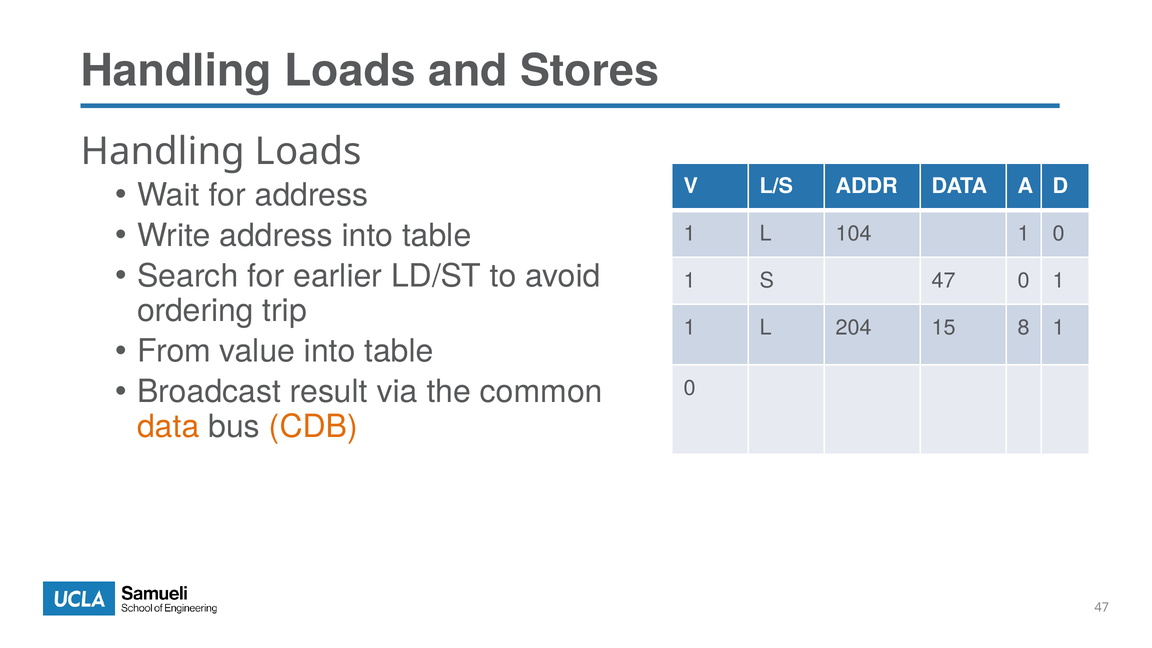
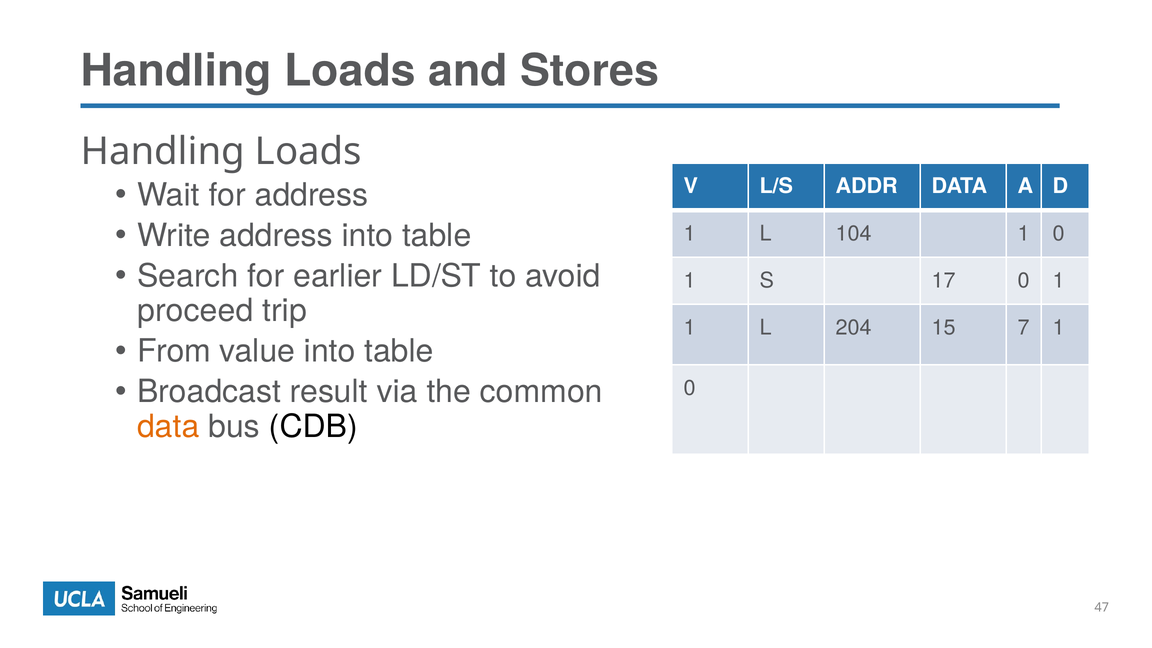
S 47: 47 -> 17
ordering: ordering -> proceed
8: 8 -> 7
CDB colour: orange -> black
